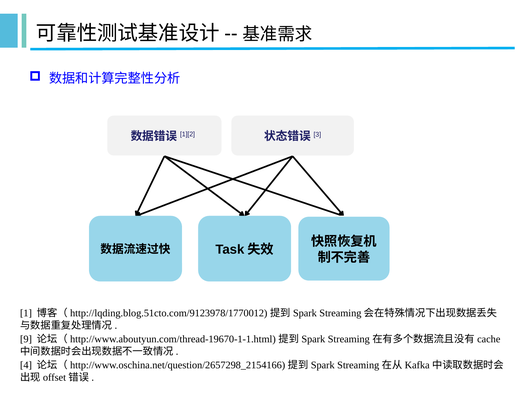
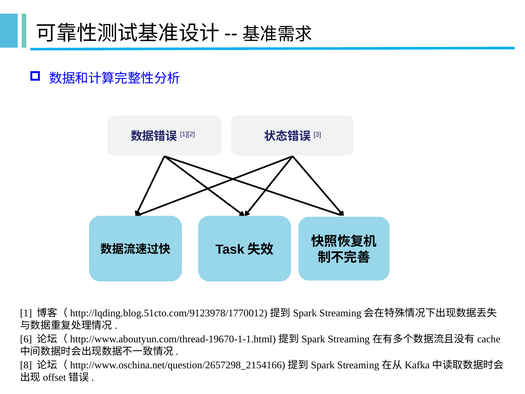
9: 9 -> 6
4: 4 -> 8
